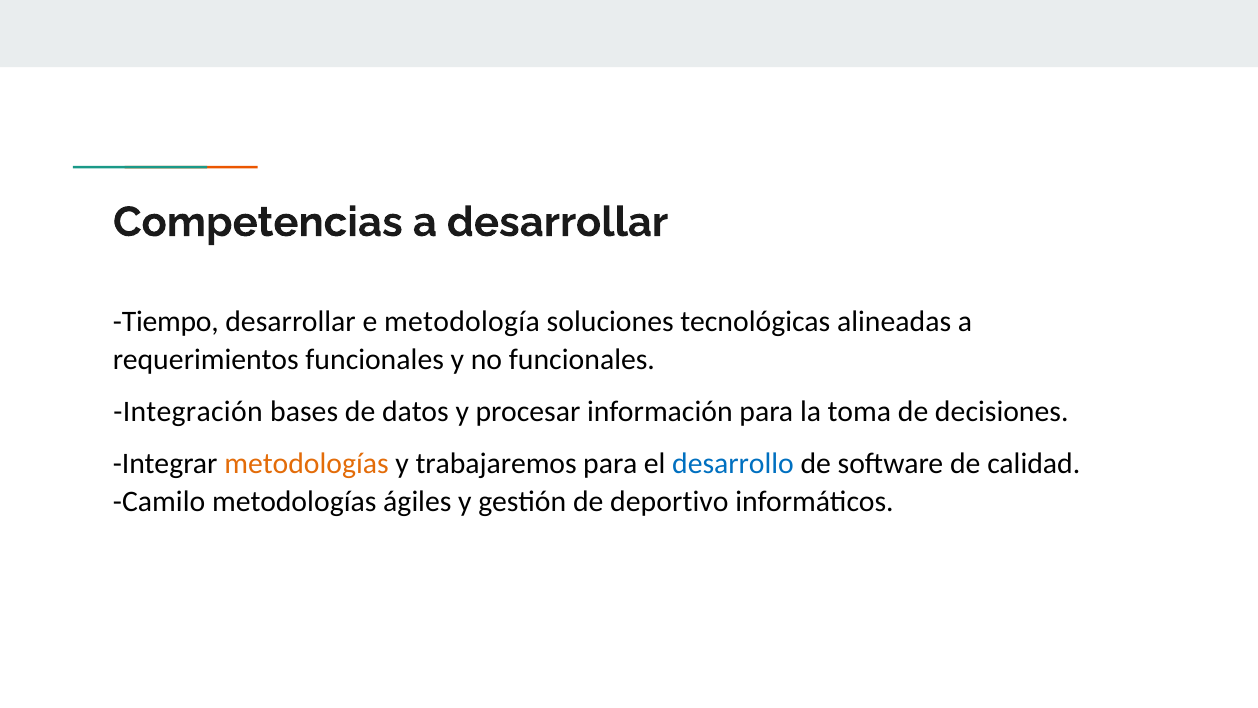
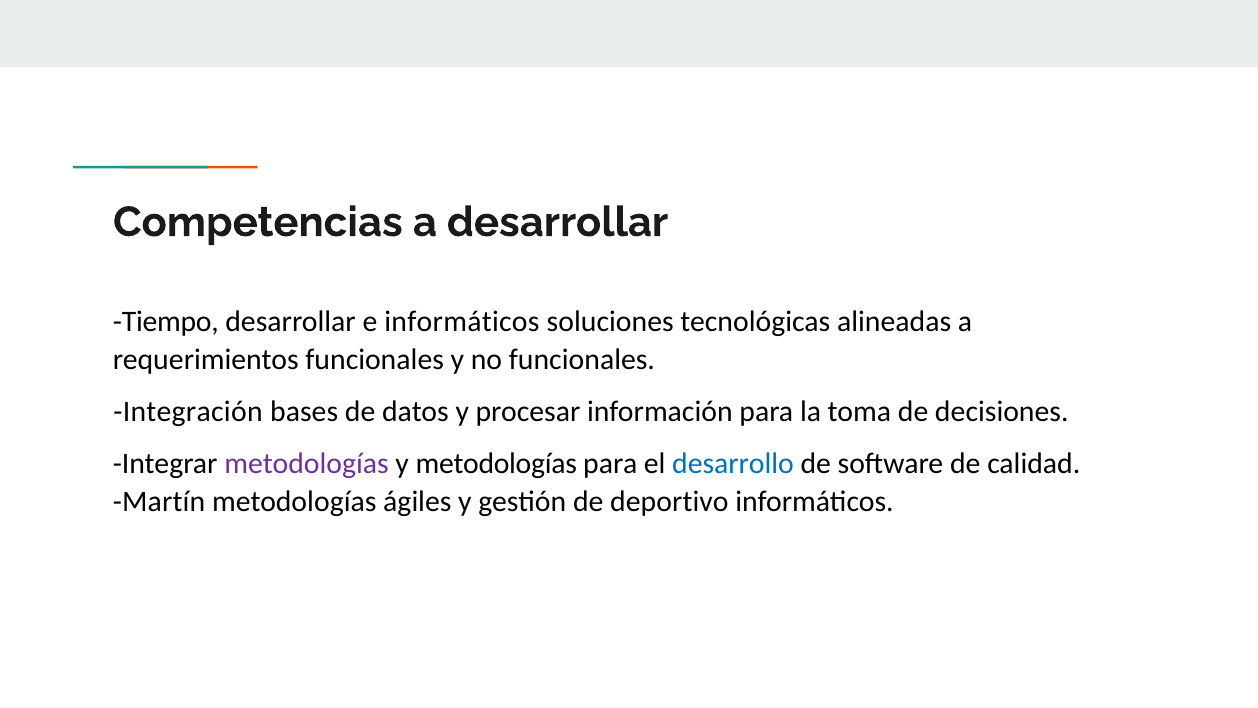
e metodología: metodología -> informáticos
metodologías at (306, 464) colour: orange -> purple
y trabajaremos: trabajaremos -> metodologías
Camilo: Camilo -> Martín
